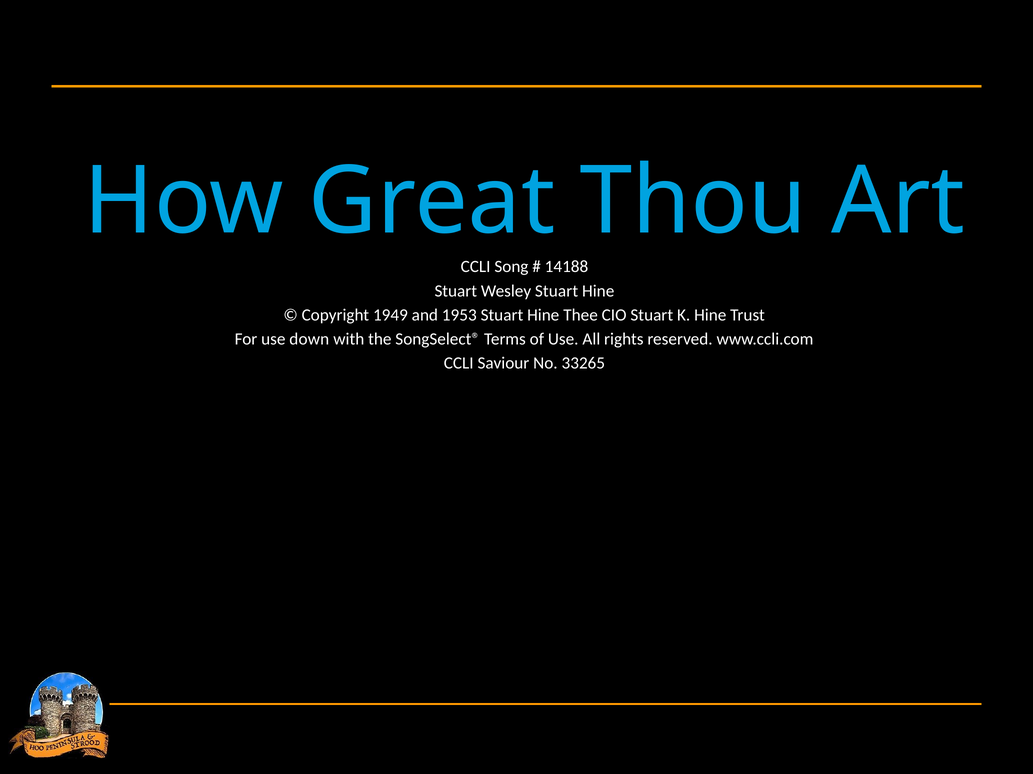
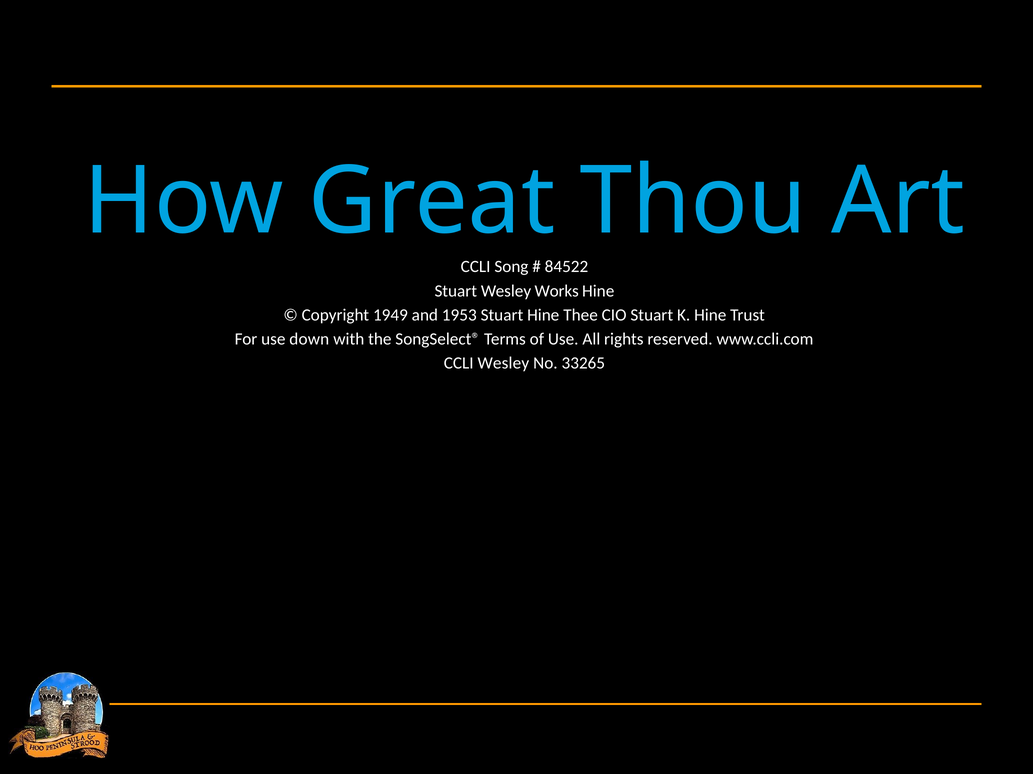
14188: 14188 -> 84522
Wesley Stuart: Stuart -> Works
CCLI Saviour: Saviour -> Wesley
